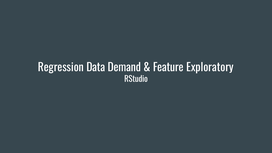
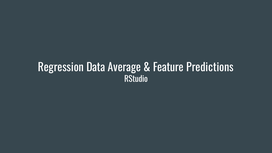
Demand: Demand -> Average
Exploratory: Exploratory -> Predictions
